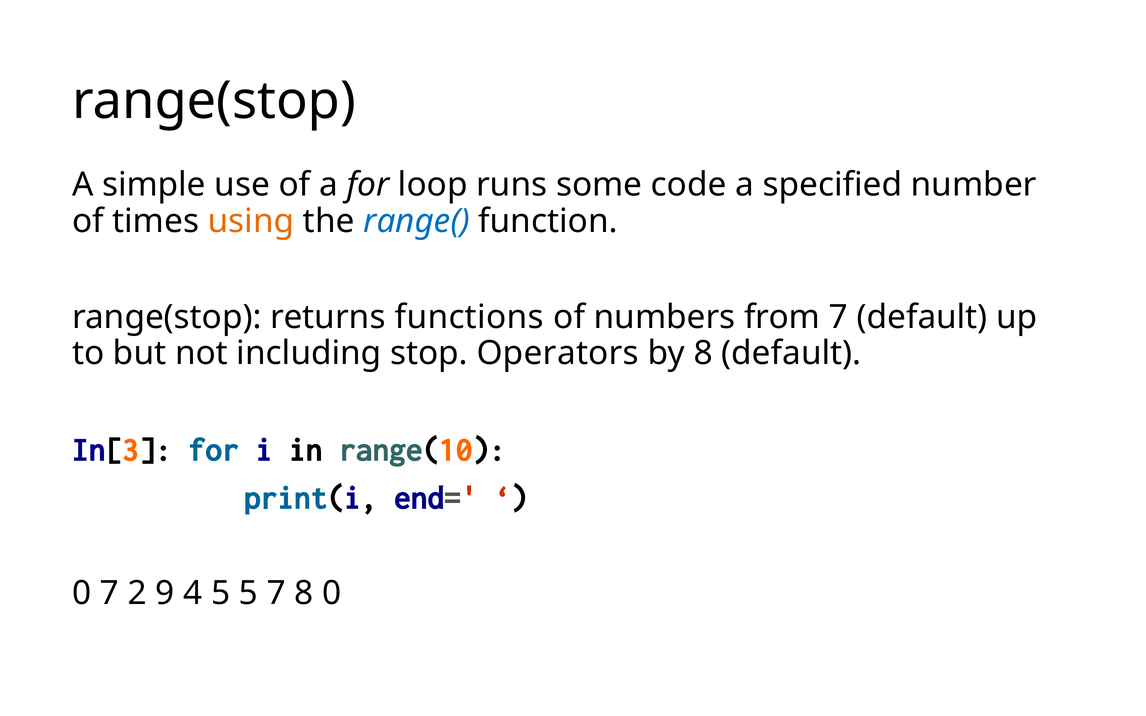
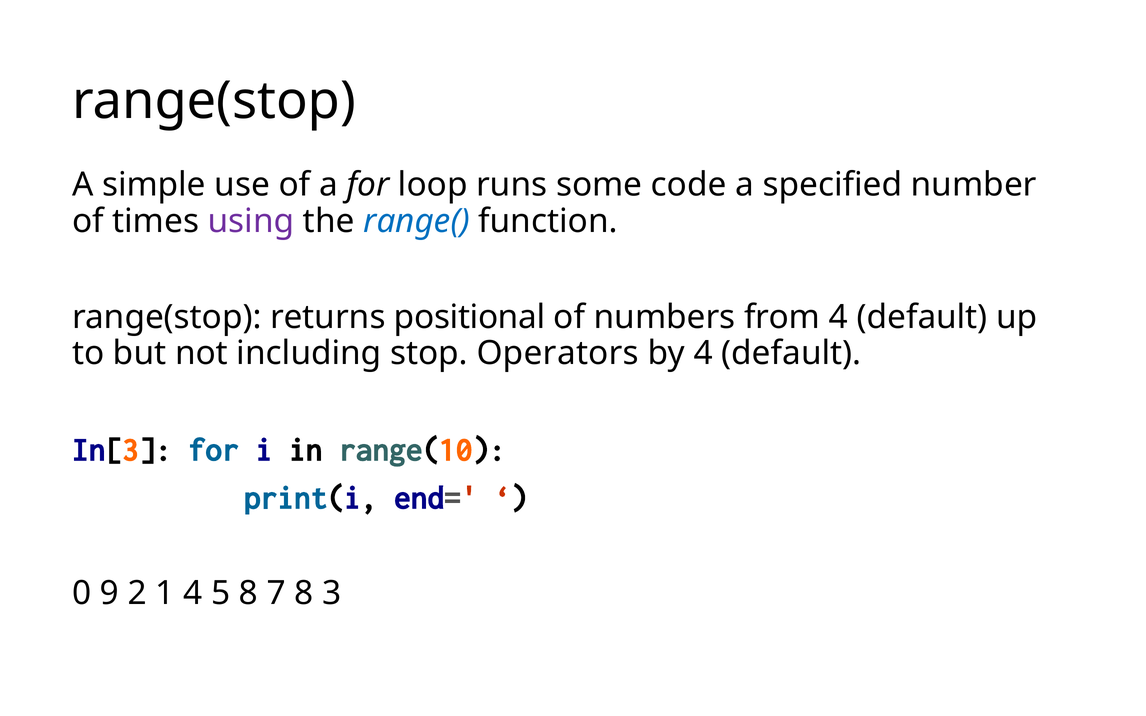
using colour: orange -> purple
functions: functions -> positional
from 7: 7 -> 4
by 8: 8 -> 4
0 7: 7 -> 9
9: 9 -> 1
5 5: 5 -> 8
8 0: 0 -> 3
